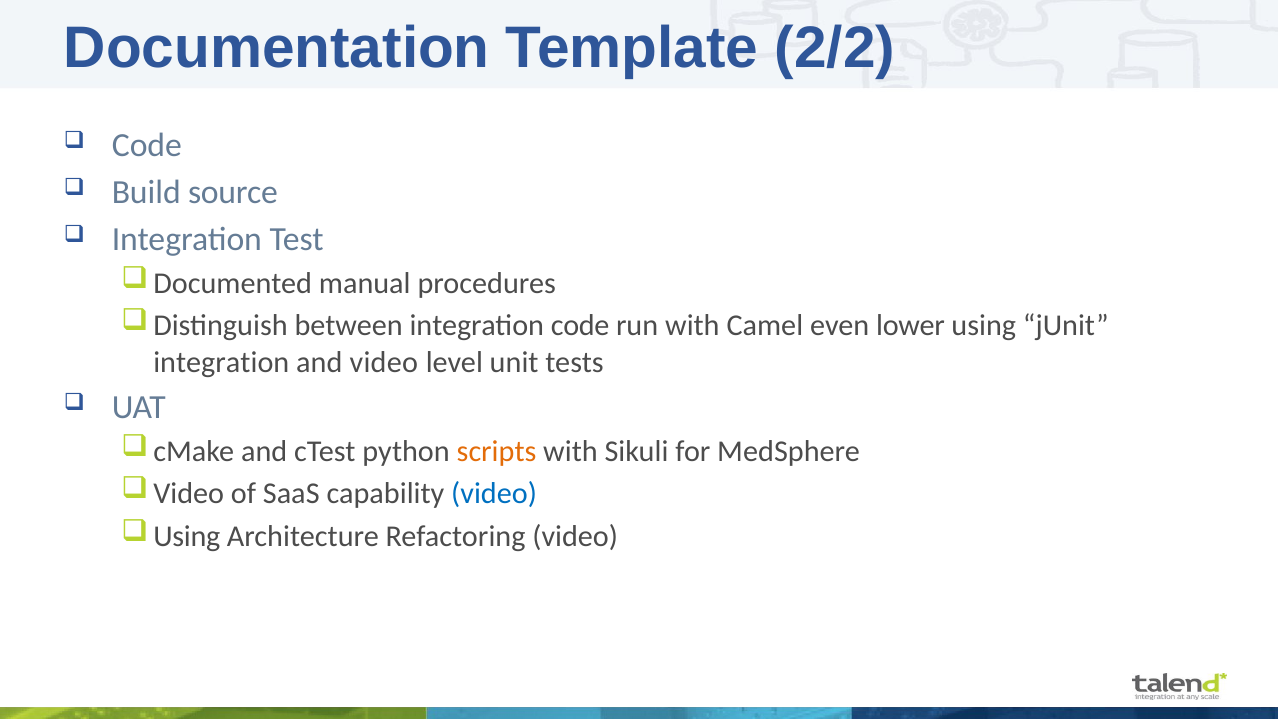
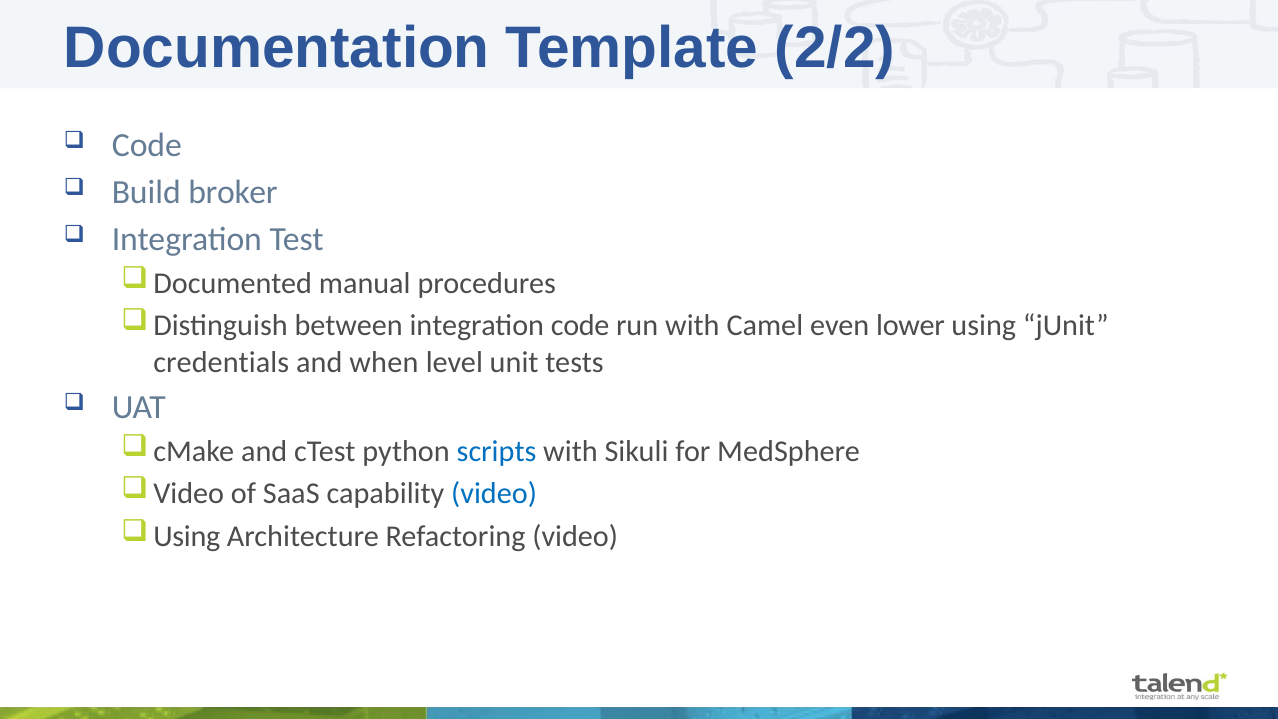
source: source -> broker
integration at (221, 362): integration -> credentials
and video: video -> when
scripts colour: orange -> blue
